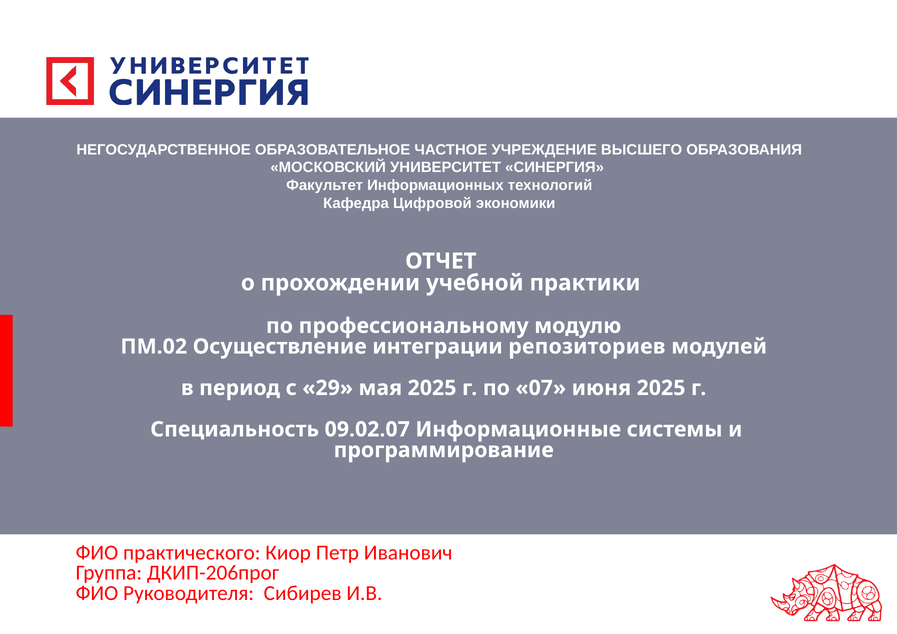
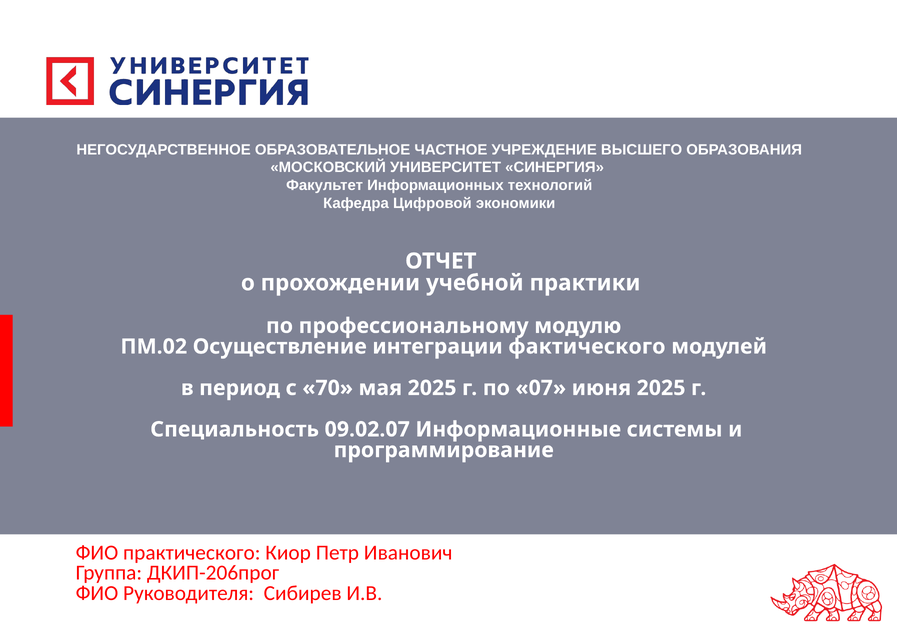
репозиториев: репозиториев -> фактического
29: 29 -> 70
